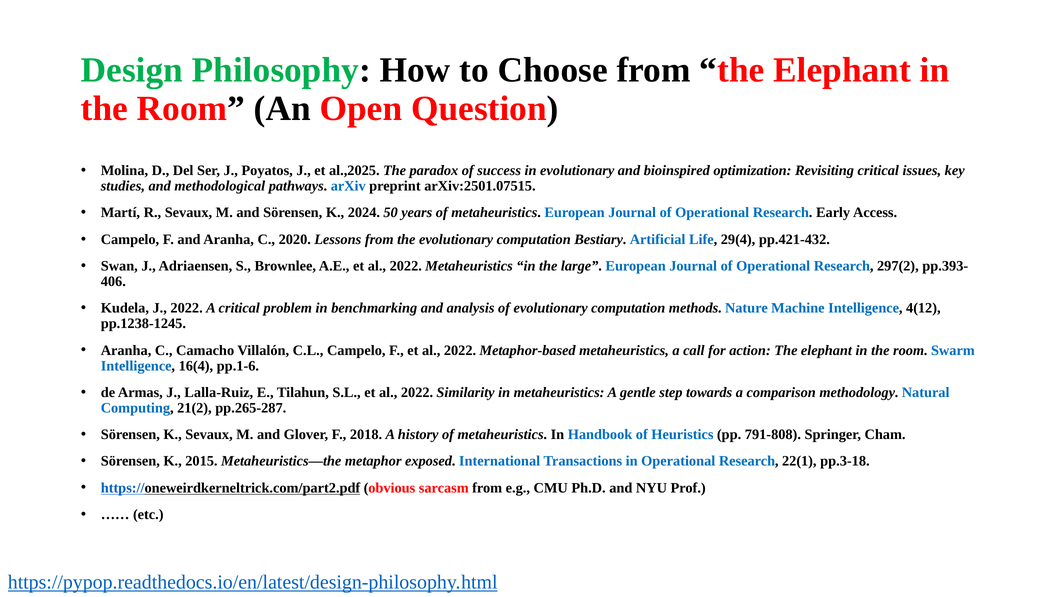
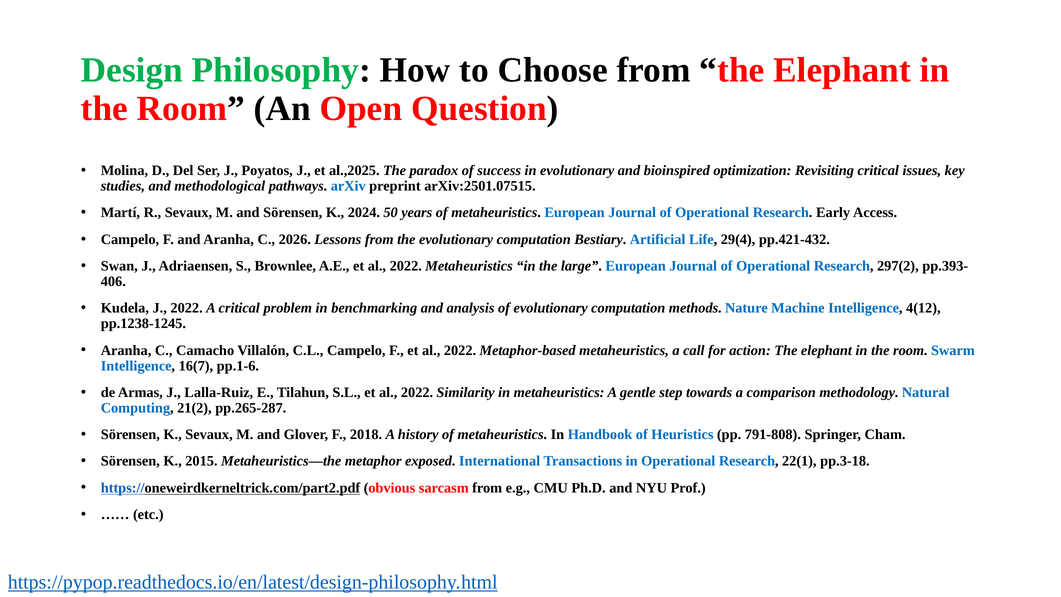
2020: 2020 -> 2026
16(4: 16(4 -> 16(7
